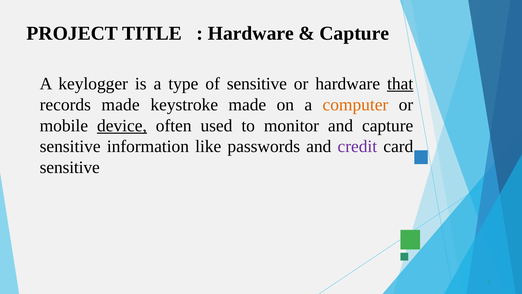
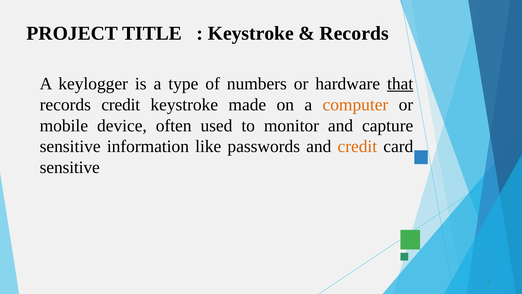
Hardware at (251, 33): Hardware -> Keystroke
Capture at (354, 33): Capture -> Records
of sensitive: sensitive -> numbers
records made: made -> credit
device underline: present -> none
credit at (357, 146) colour: purple -> orange
